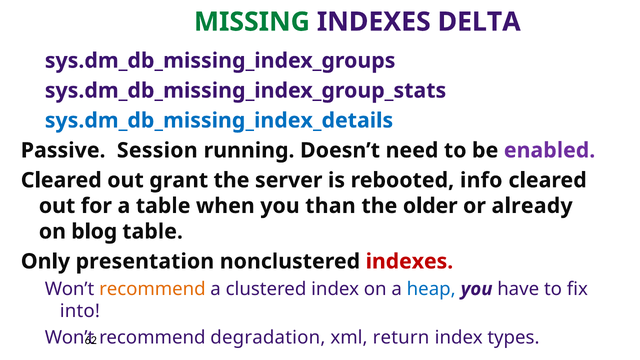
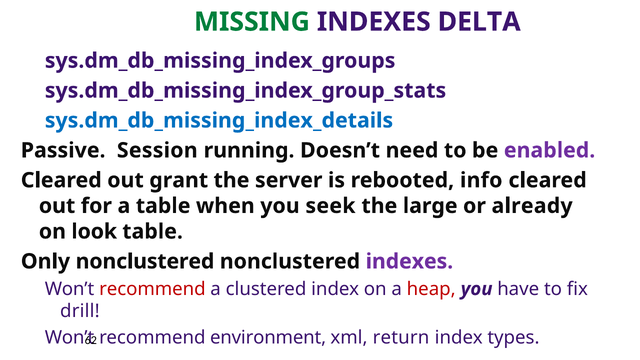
than: than -> seek
older: older -> large
blog: blog -> look
Only presentation: presentation -> nonclustered
indexes at (409, 261) colour: red -> purple
recommend at (152, 289) colour: orange -> red
heap colour: blue -> red
into: into -> drill
degradation: degradation -> environment
